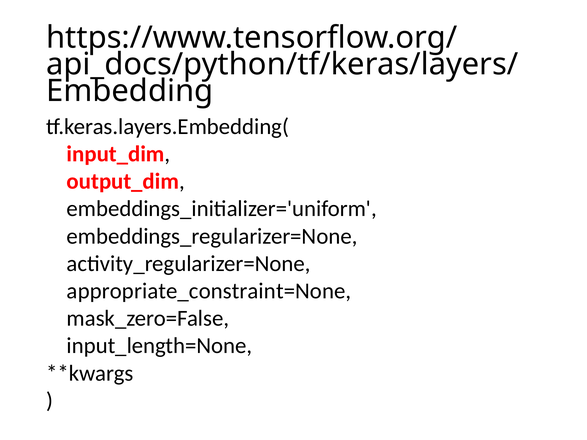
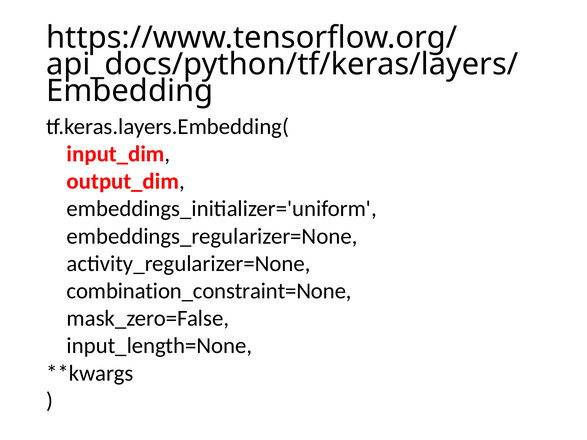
appropriate_constraint=None: appropriate_constraint=None -> combination_constraint=None
